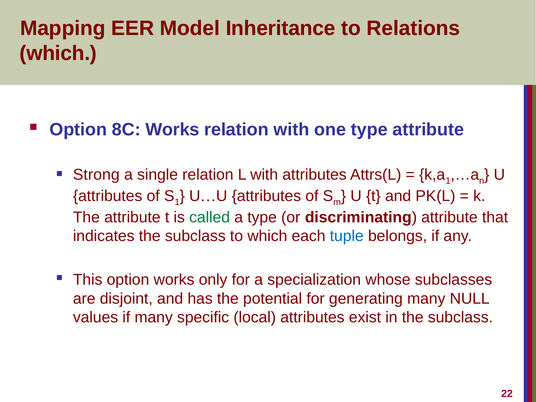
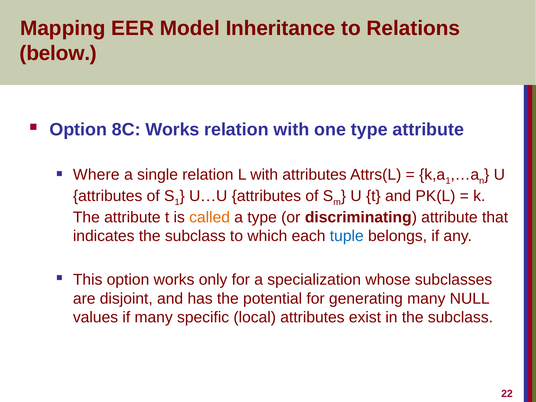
which at (58, 53): which -> below
Strong: Strong -> Where
called colour: green -> orange
